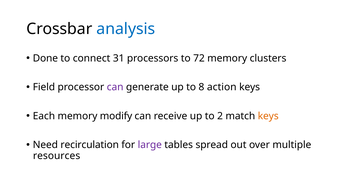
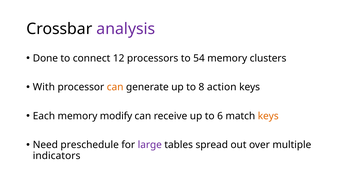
analysis colour: blue -> purple
31: 31 -> 12
72: 72 -> 54
Field: Field -> With
can at (115, 87) colour: purple -> orange
2: 2 -> 6
recirculation: recirculation -> preschedule
resources: resources -> indicators
